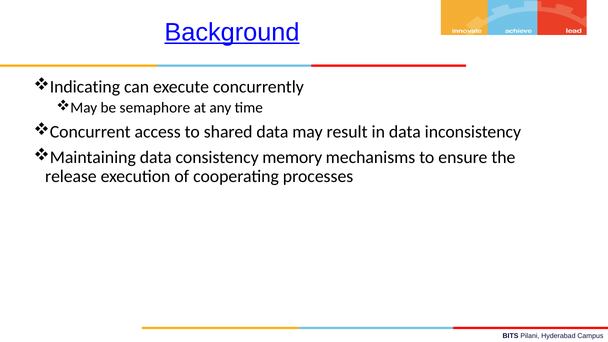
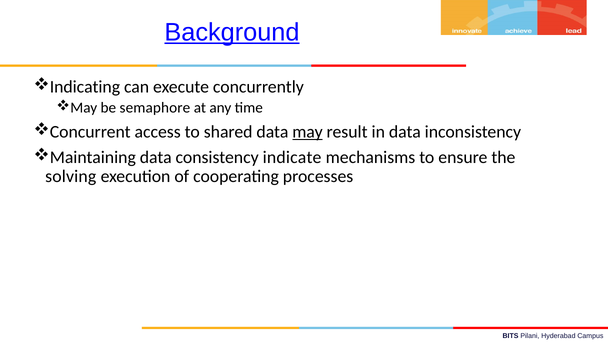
may at (308, 132) underline: none -> present
memory: memory -> indicate
release: release -> solving
